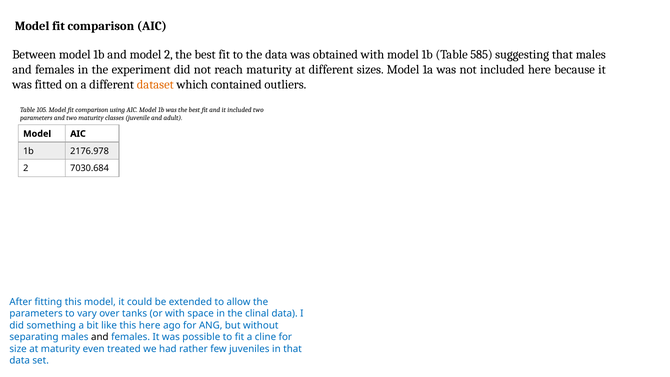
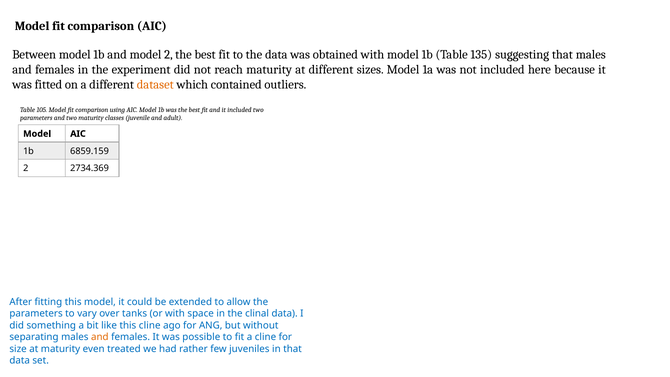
585: 585 -> 135
2176.978: 2176.978 -> 6859.159
7030.684: 7030.684 -> 2734.369
this here: here -> cline
and at (100, 337) colour: black -> orange
